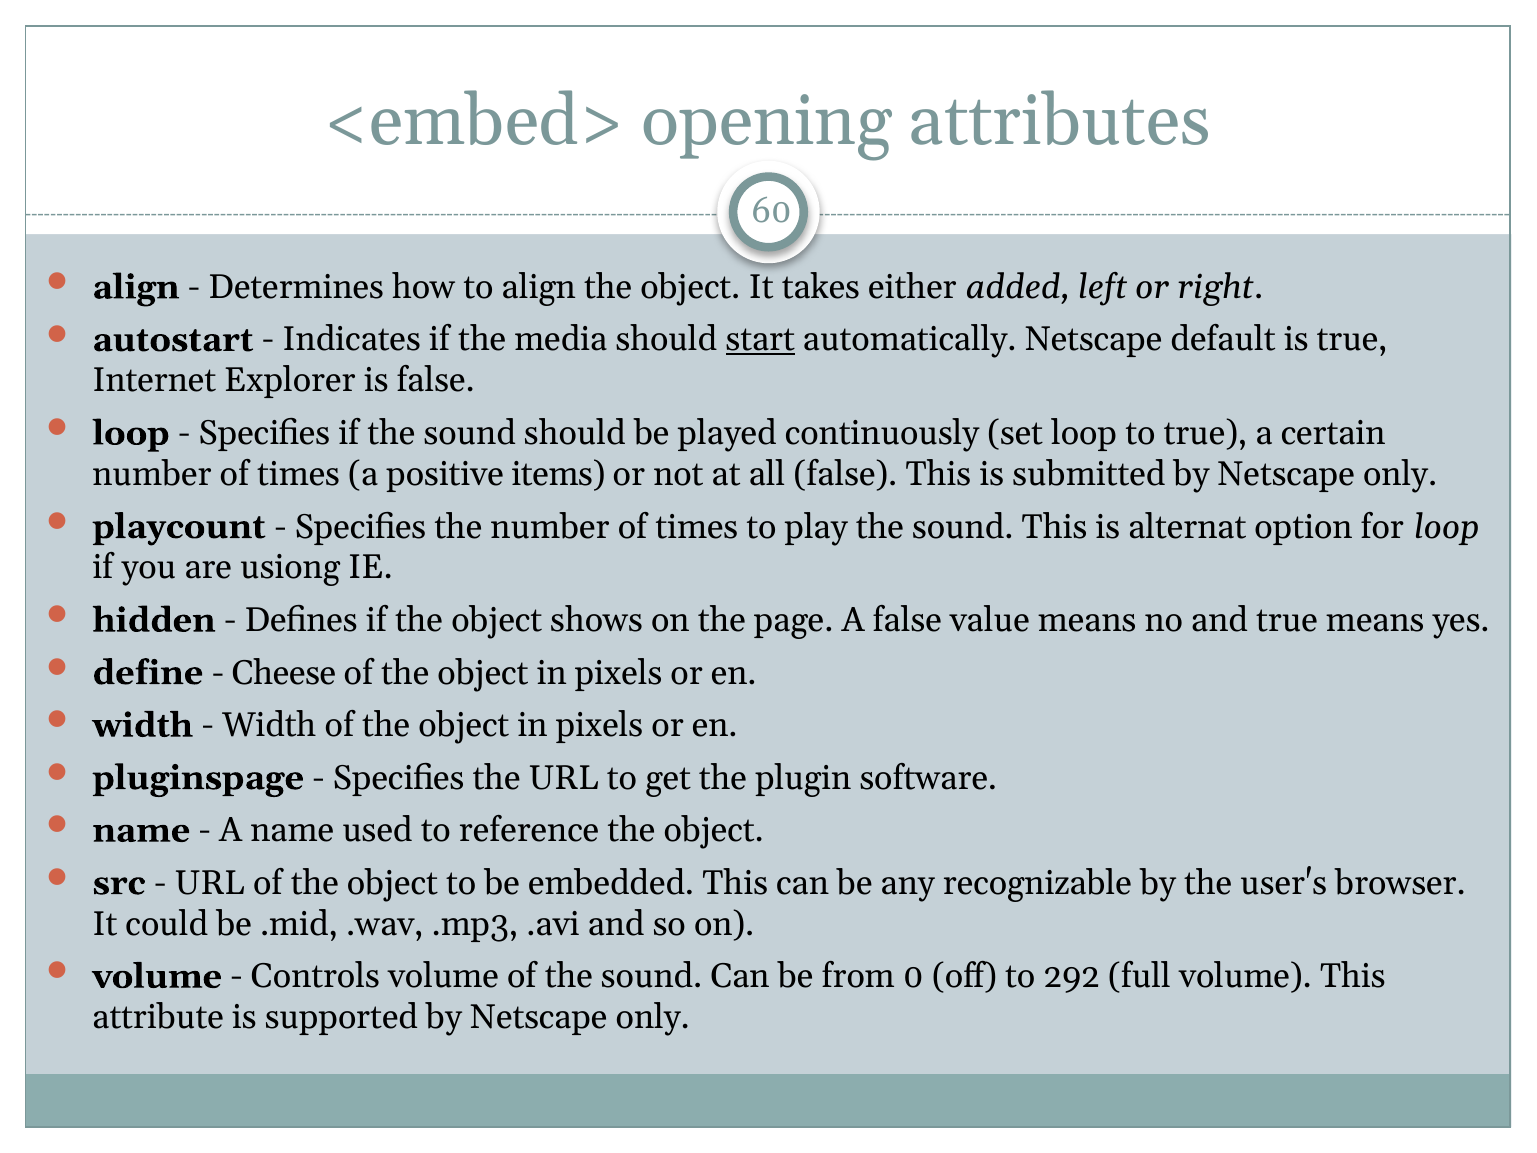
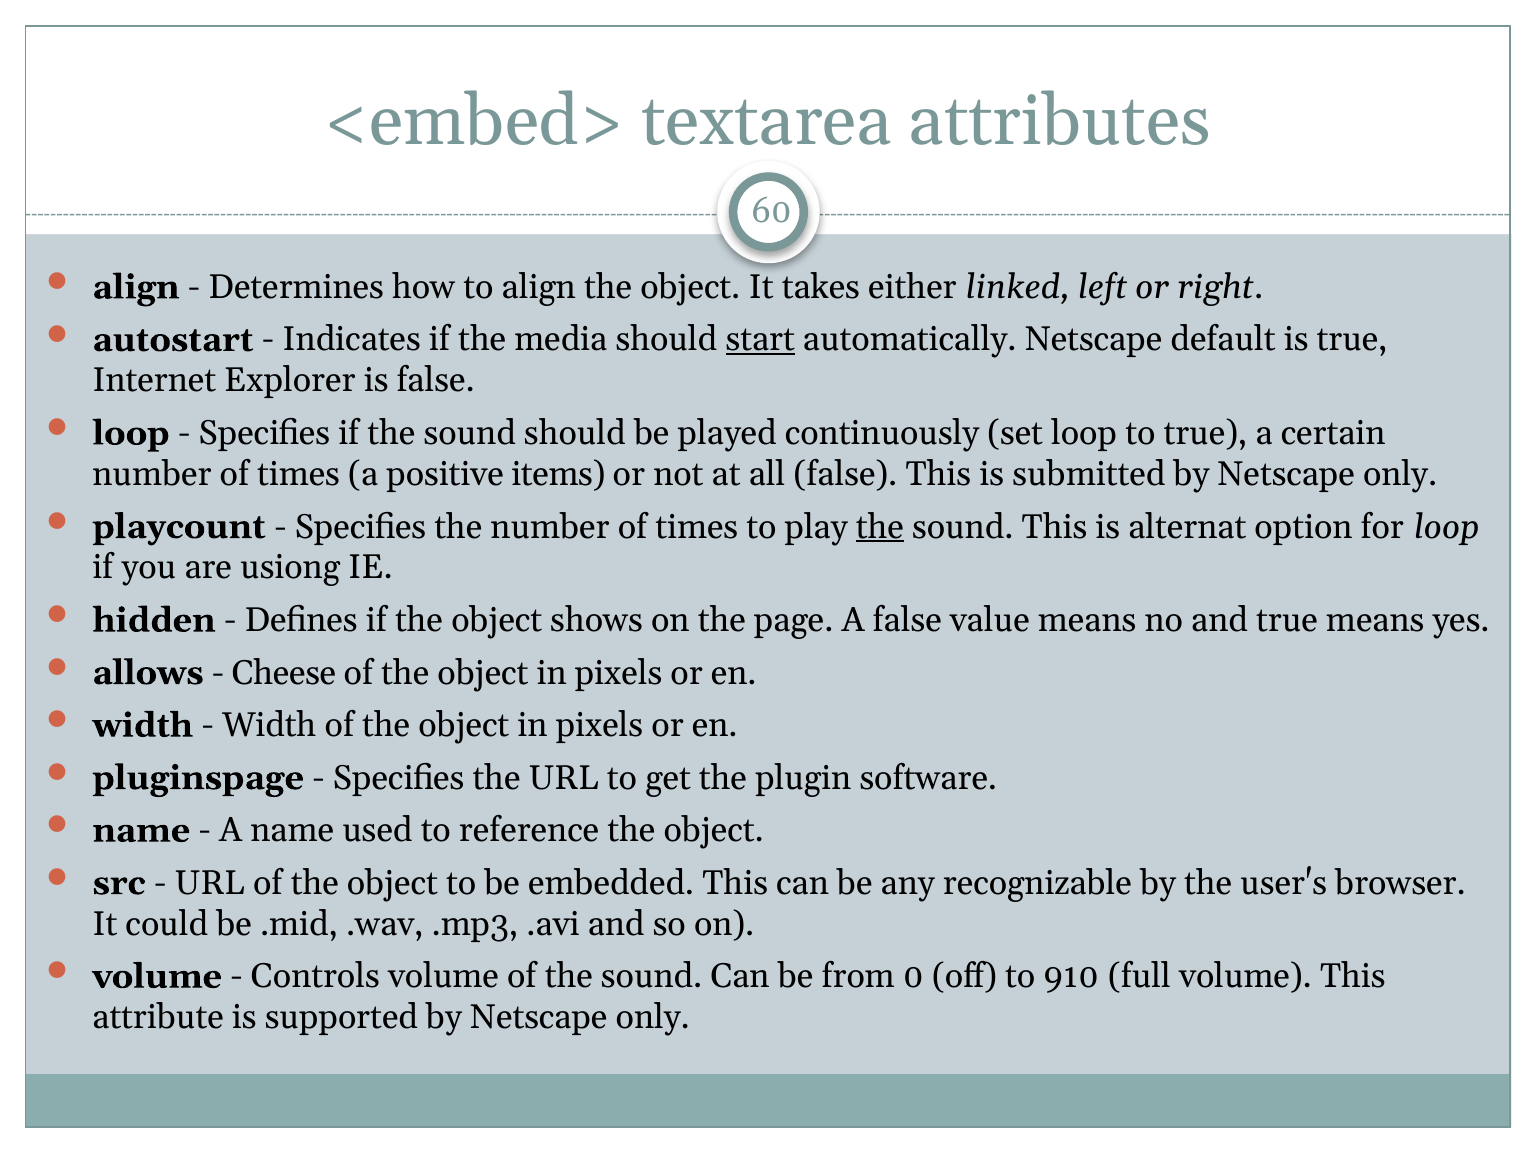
opening: opening -> textarea
added: added -> linked
the at (880, 527) underline: none -> present
define: define -> allows
292: 292 -> 910
